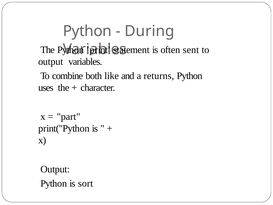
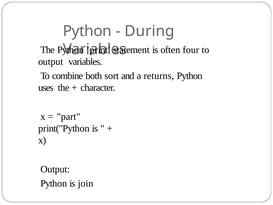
sent: sent -> four
like: like -> sort
sort: sort -> join
